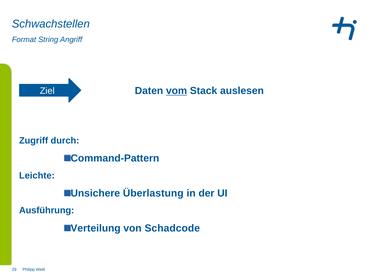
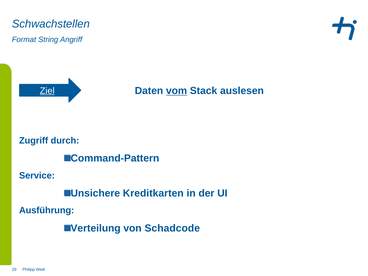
Ziel underline: none -> present
Leichte: Leichte -> Service
Überlastung: Überlastung -> Kreditkarten
